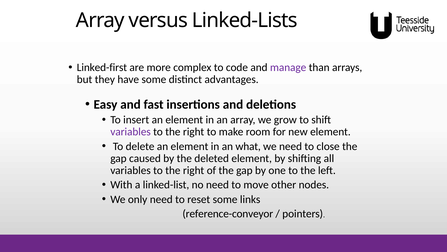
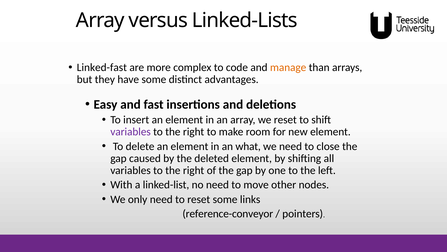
Linked-first: Linked-first -> Linked-fast
manage colour: purple -> orange
we grow: grow -> reset
